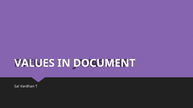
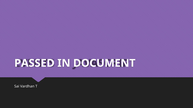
VALUES: VALUES -> PASSED
